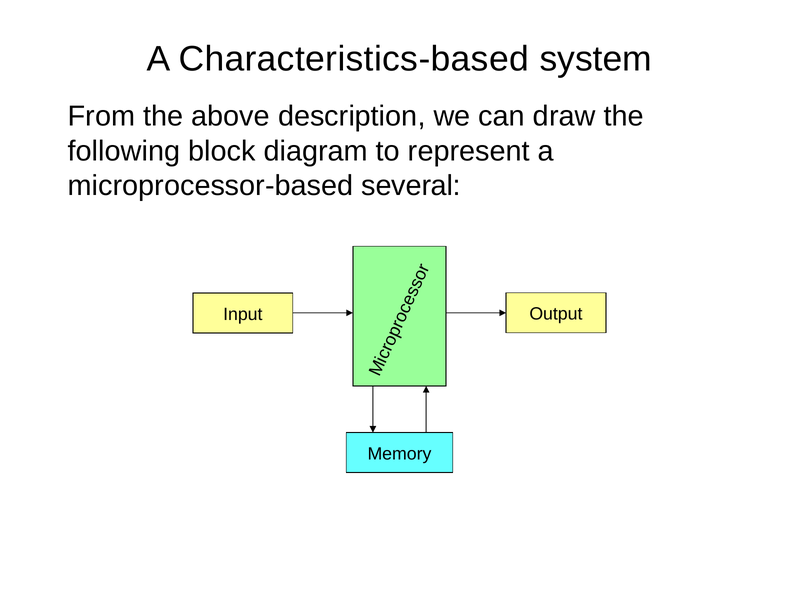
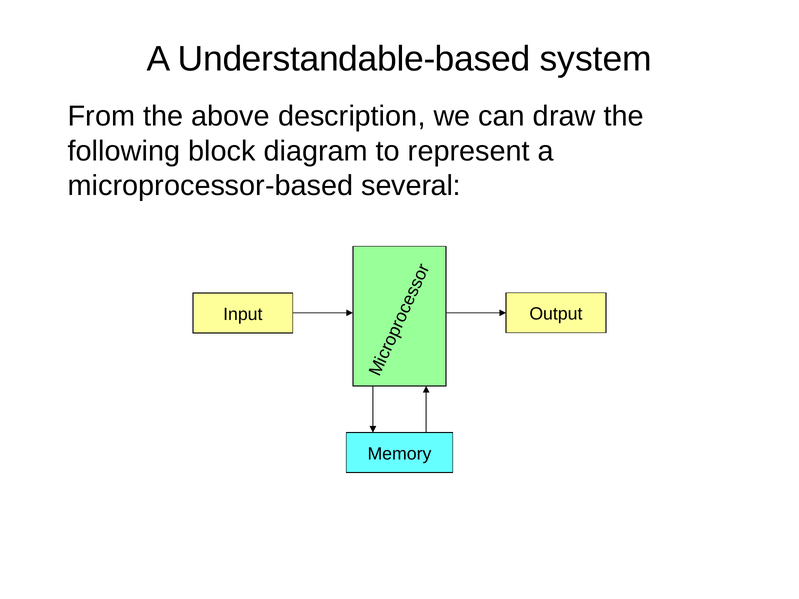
Characteristics-based: Characteristics-based -> Understandable-based
